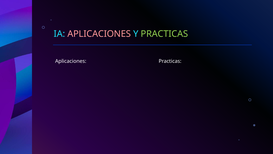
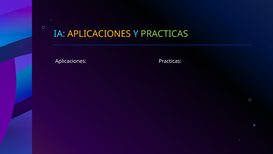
APLICACIONES at (99, 34) colour: pink -> yellow
